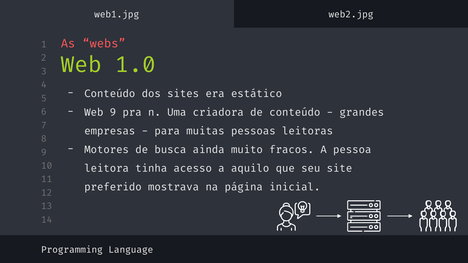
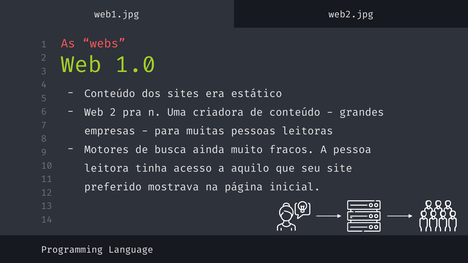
Web 9: 9 -> 2
